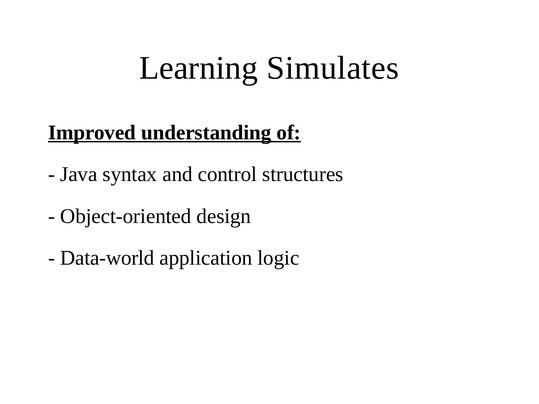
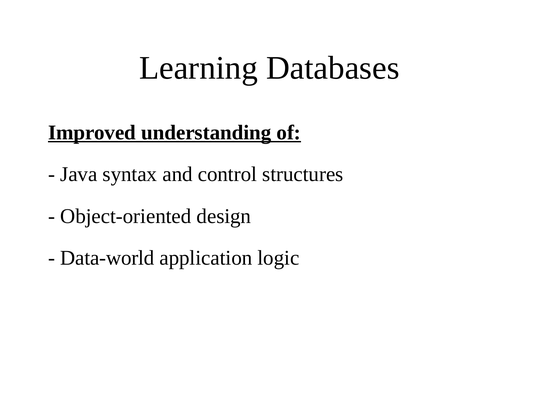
Simulates: Simulates -> Databases
